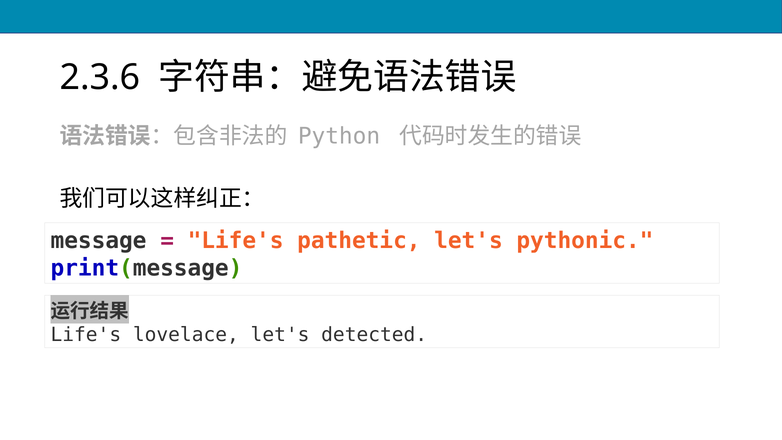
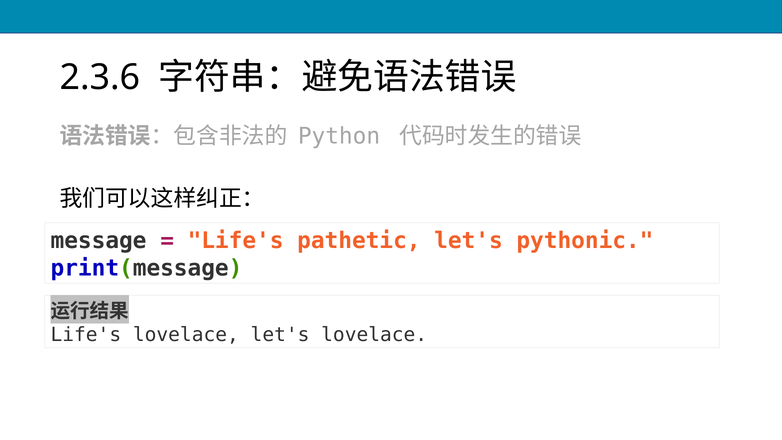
let's detected: detected -> lovelace
